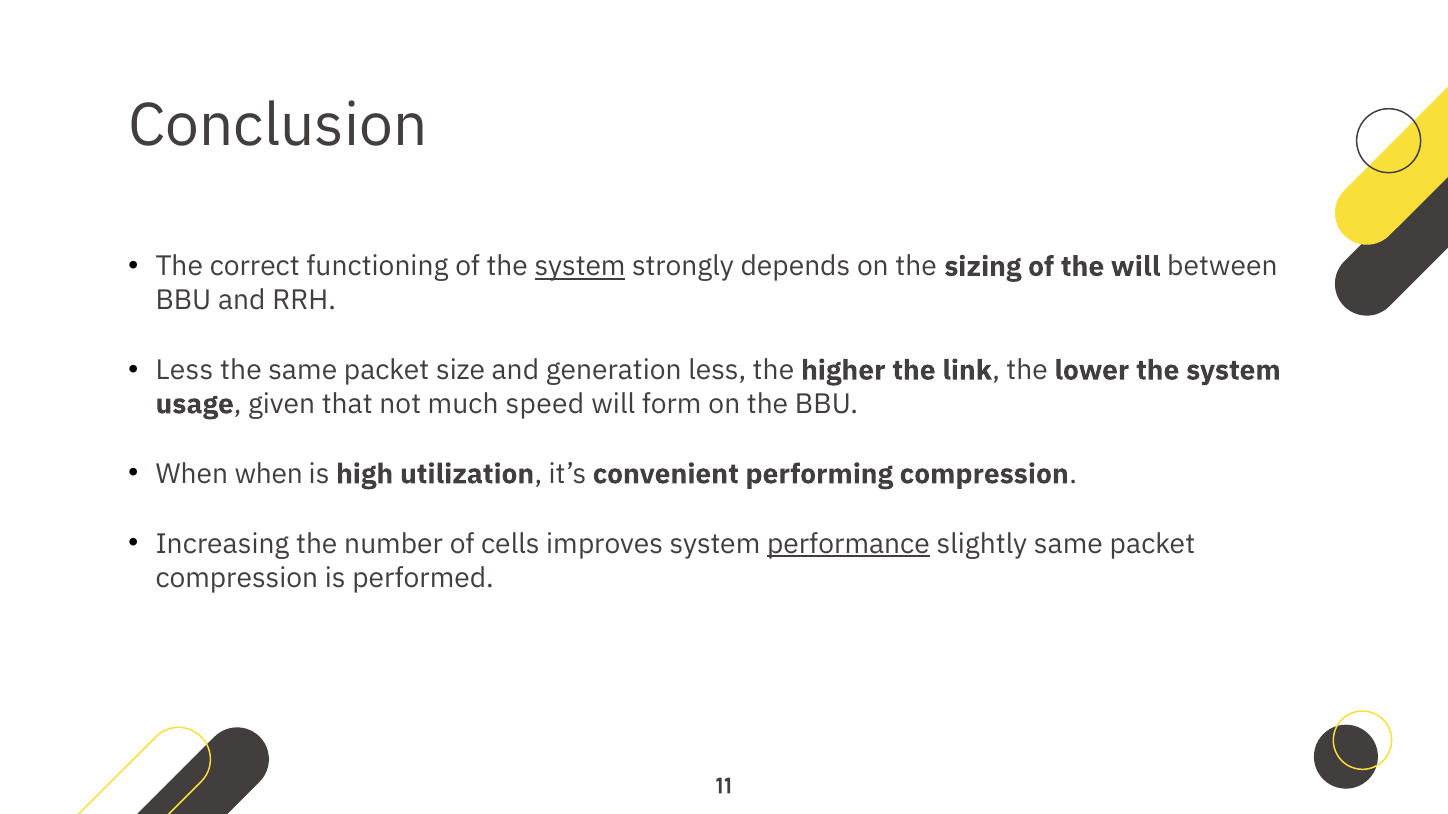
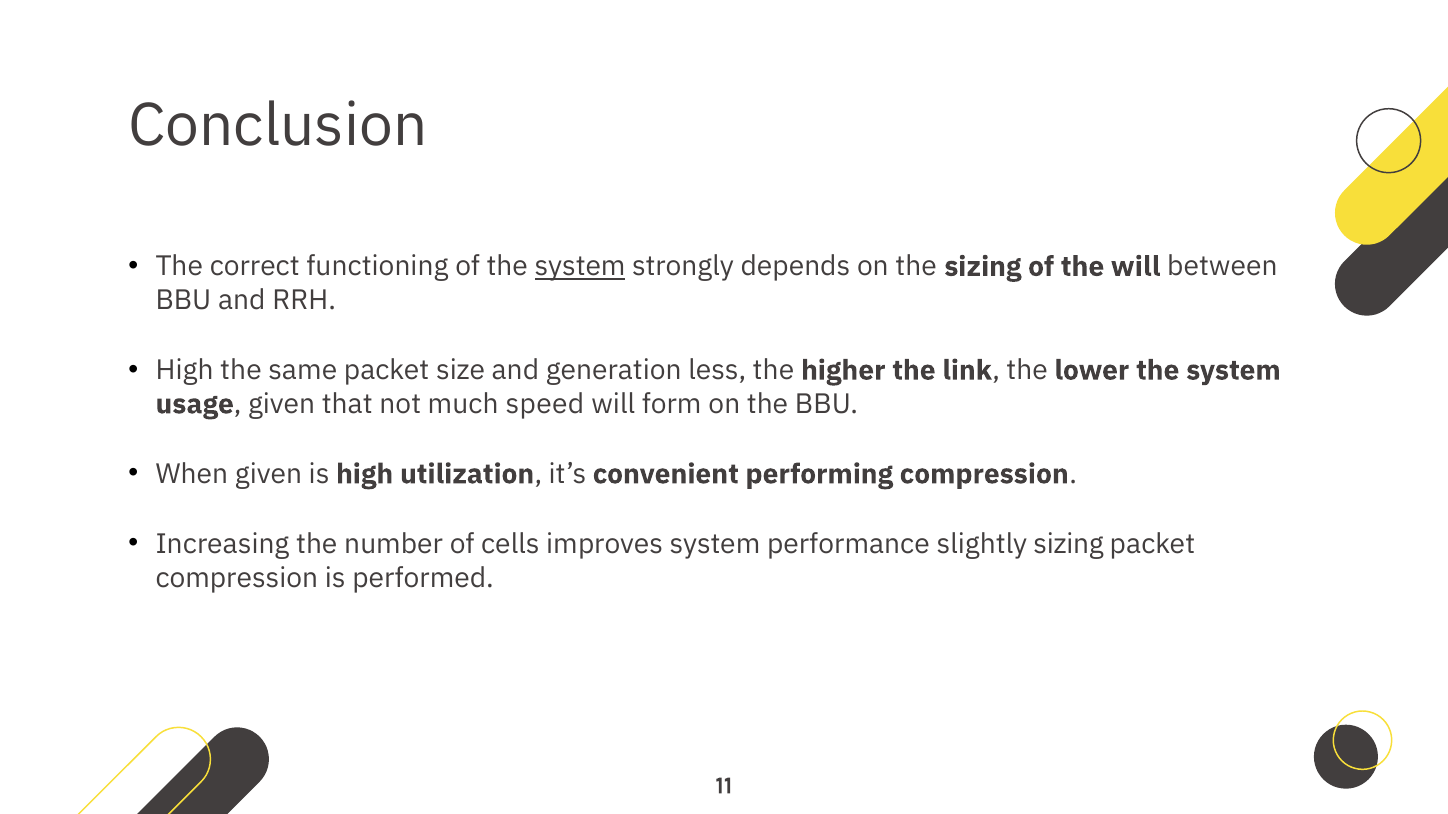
Less at (184, 371): Less -> High
When when: when -> given
performance underline: present -> none
slightly same: same -> sizing
